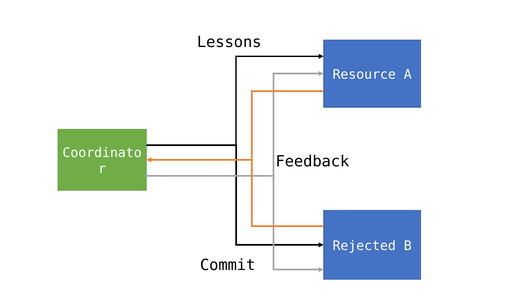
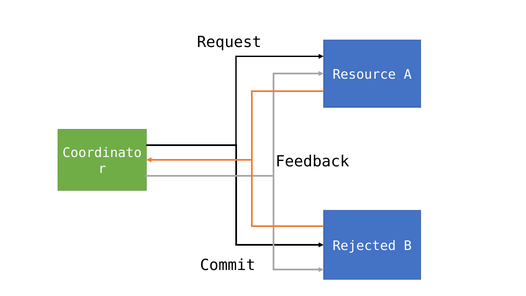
Lessons: Lessons -> Request
